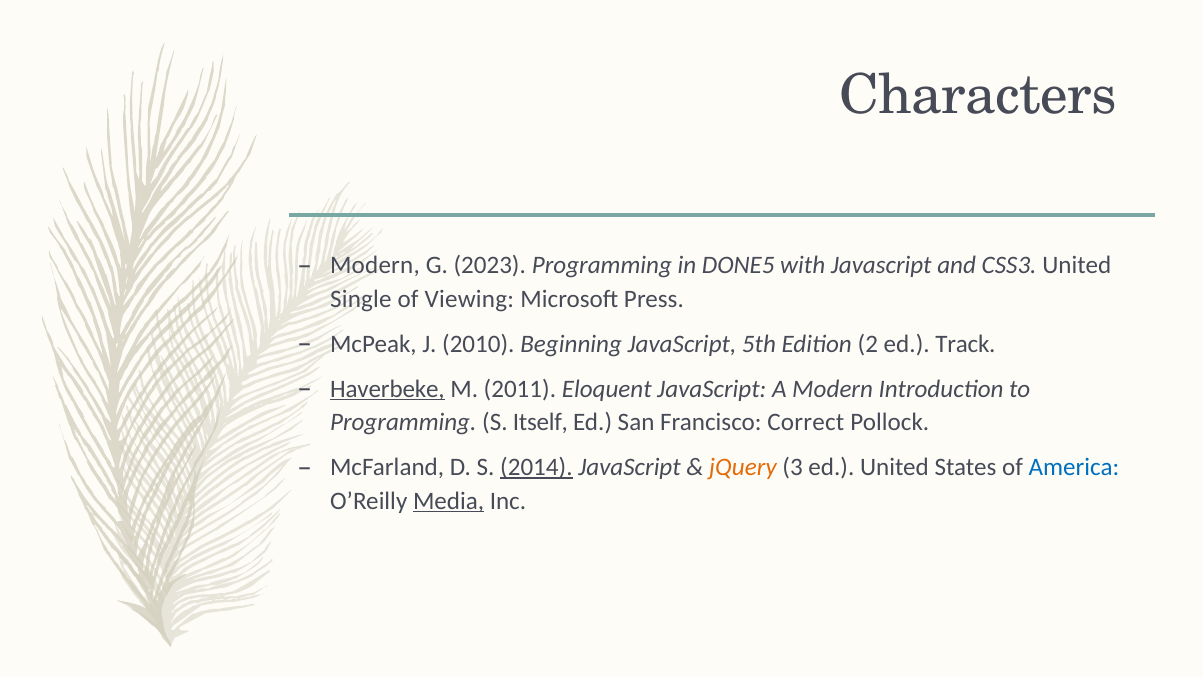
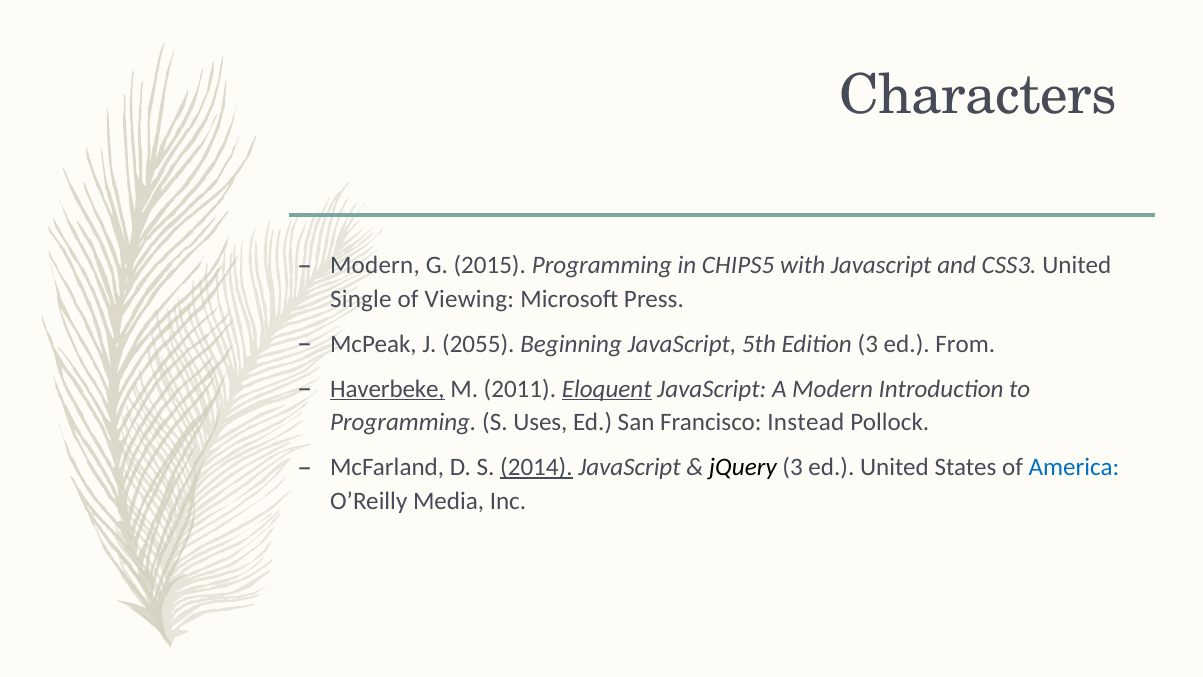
2023: 2023 -> 2015
DONE5: DONE5 -> CHIPS5
2010: 2010 -> 2055
Edition 2: 2 -> 3
Track: Track -> From
Eloquent underline: none -> present
Itself: Itself -> Uses
Correct: Correct -> Instead
jQuery colour: orange -> black
Media underline: present -> none
